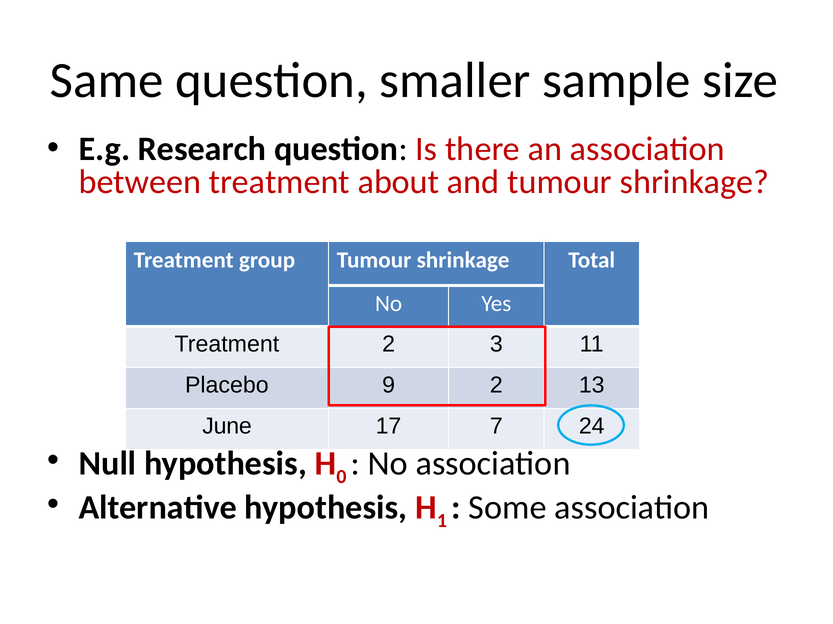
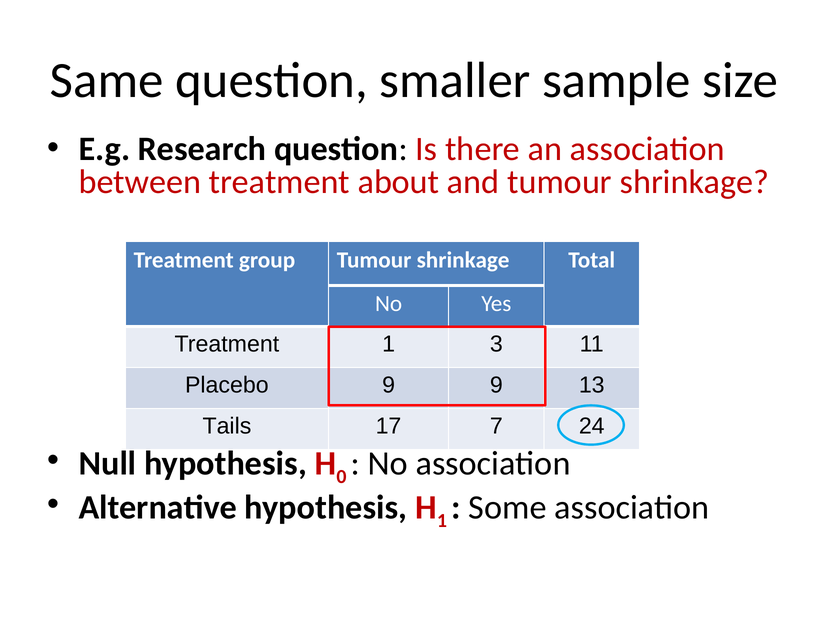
Treatment 2: 2 -> 1
9 2: 2 -> 9
June: June -> Tails
